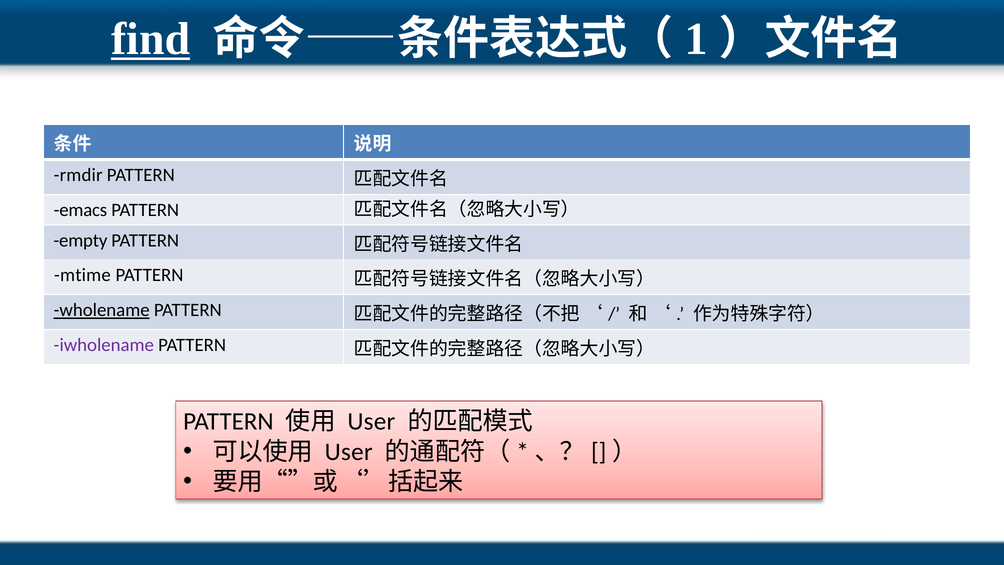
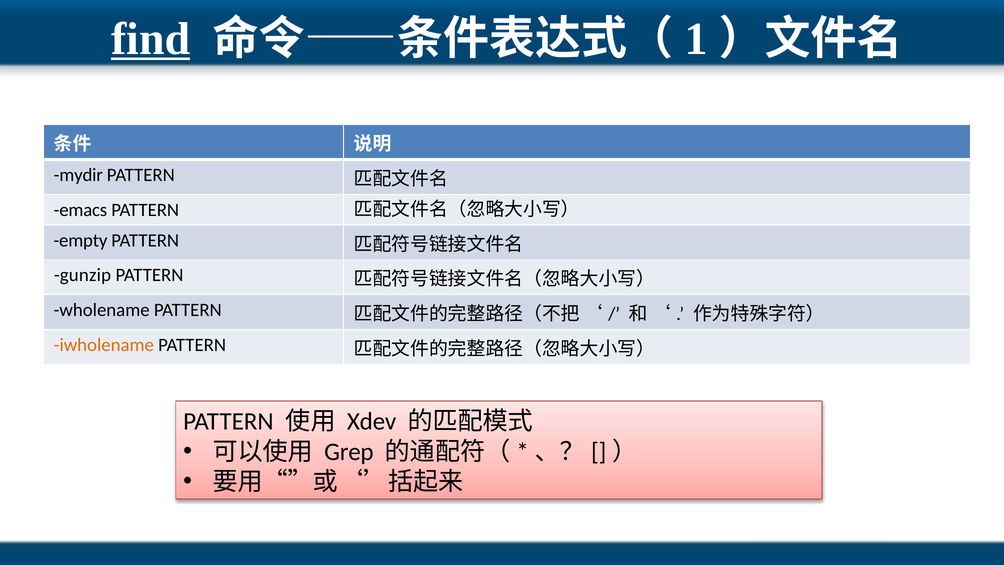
rmdir: rmdir -> mydir
mtime: mtime -> gunzip
wholename underline: present -> none
iwholename colour: purple -> orange
User at (371, 421): User -> Xdev
User at (349, 452): User -> Grep
